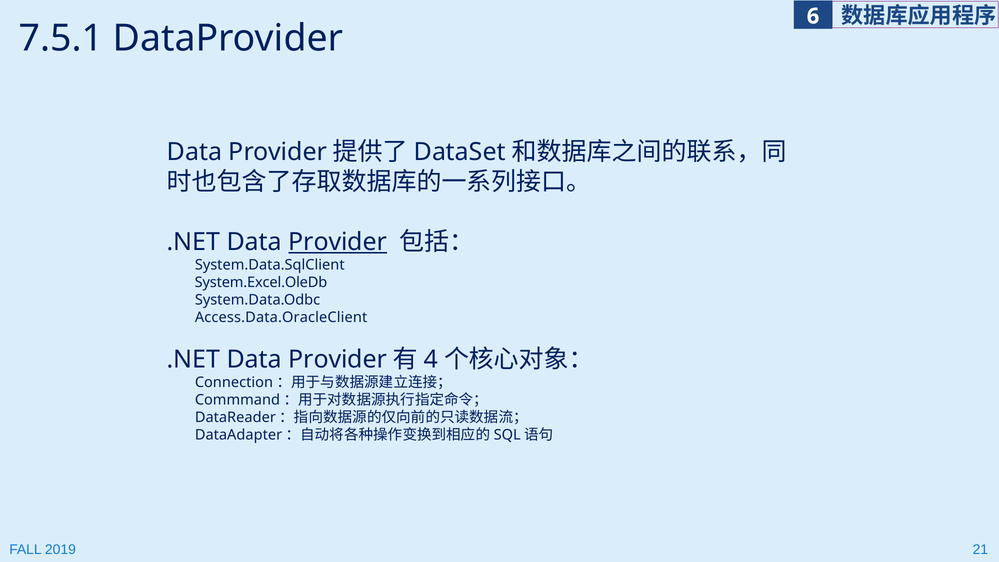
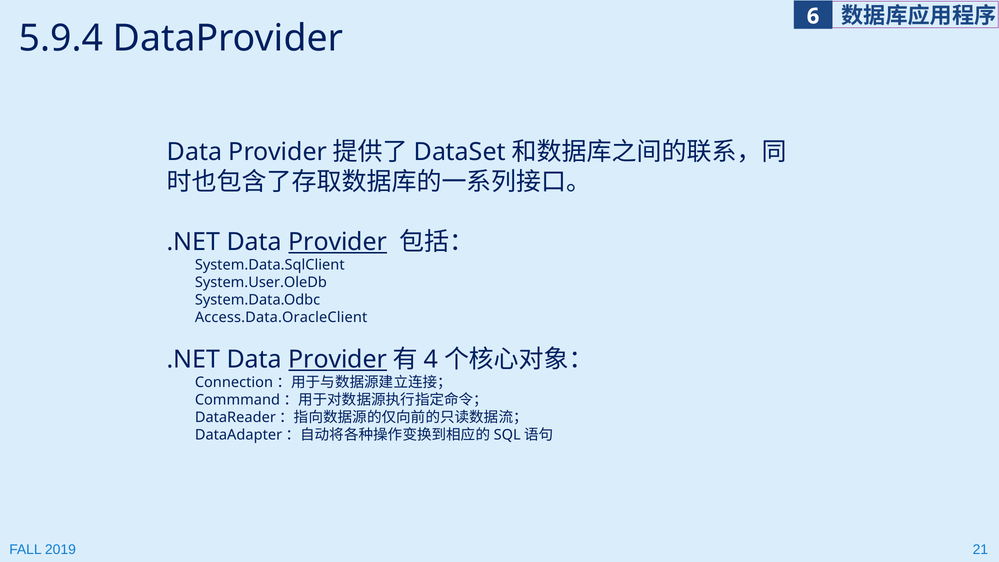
7.5.1: 7.5.1 -> 5.9.4
System.Excel.OleDb: System.Excel.OleDb -> System.User.OleDb
Provider at (338, 360) underline: none -> present
